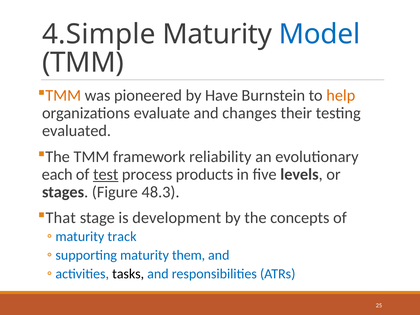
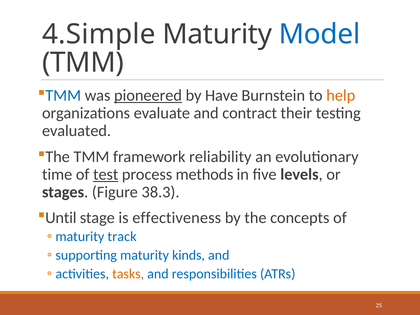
TMM at (63, 96) colour: orange -> blue
pioneered underline: none -> present
changes: changes -> contract
each: each -> time
products: products -> methods
48.3: 48.3 -> 38.3
That: That -> Until
development: development -> effectiveness
them: them -> kinds
tasks colour: black -> orange
